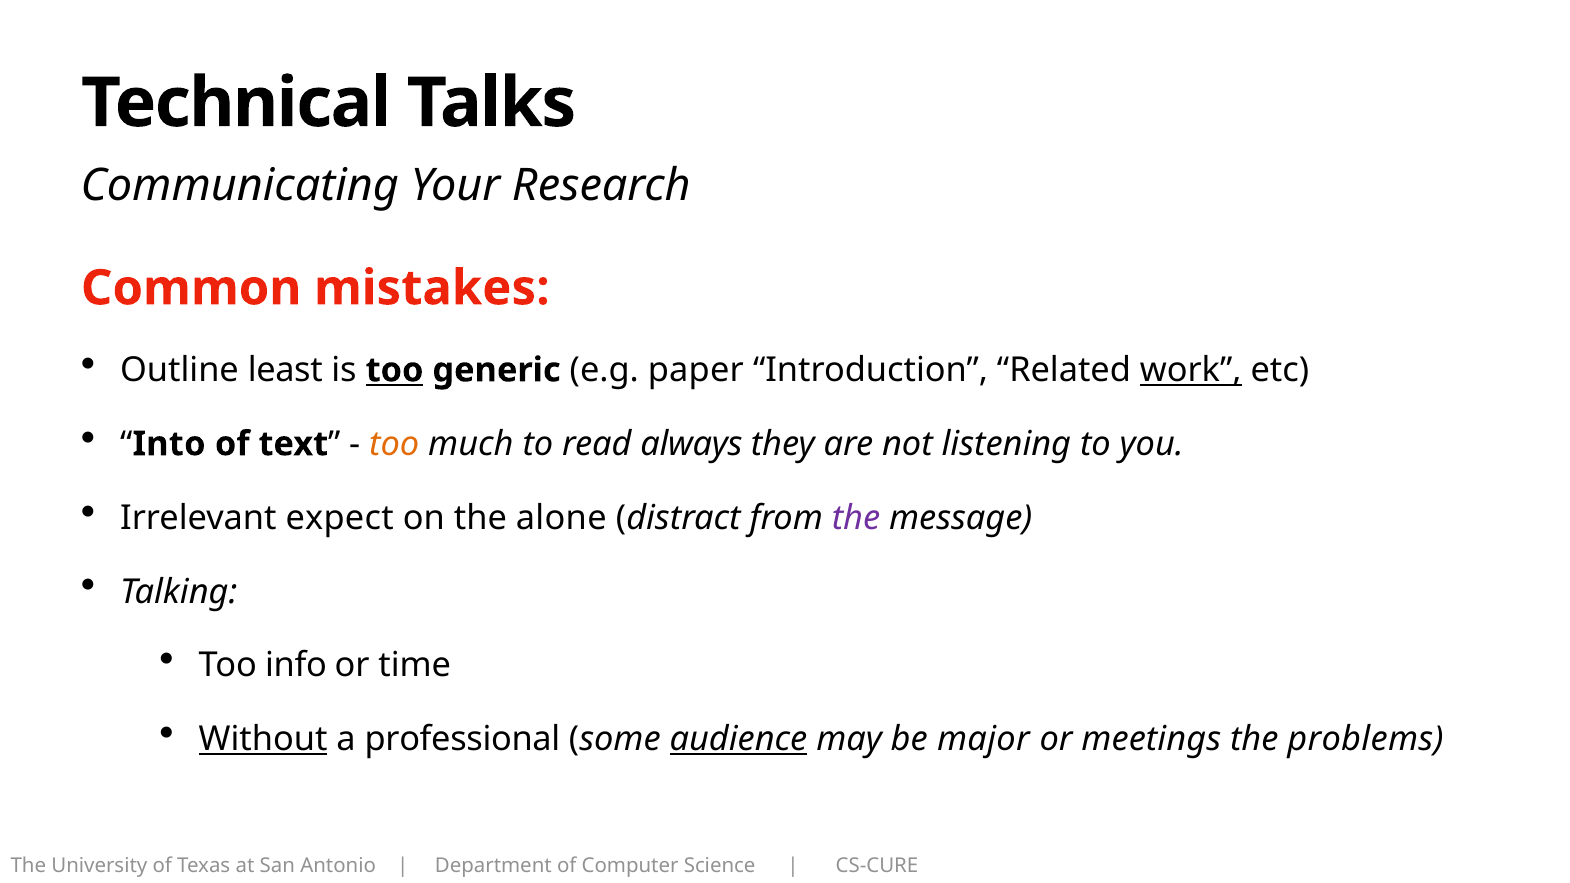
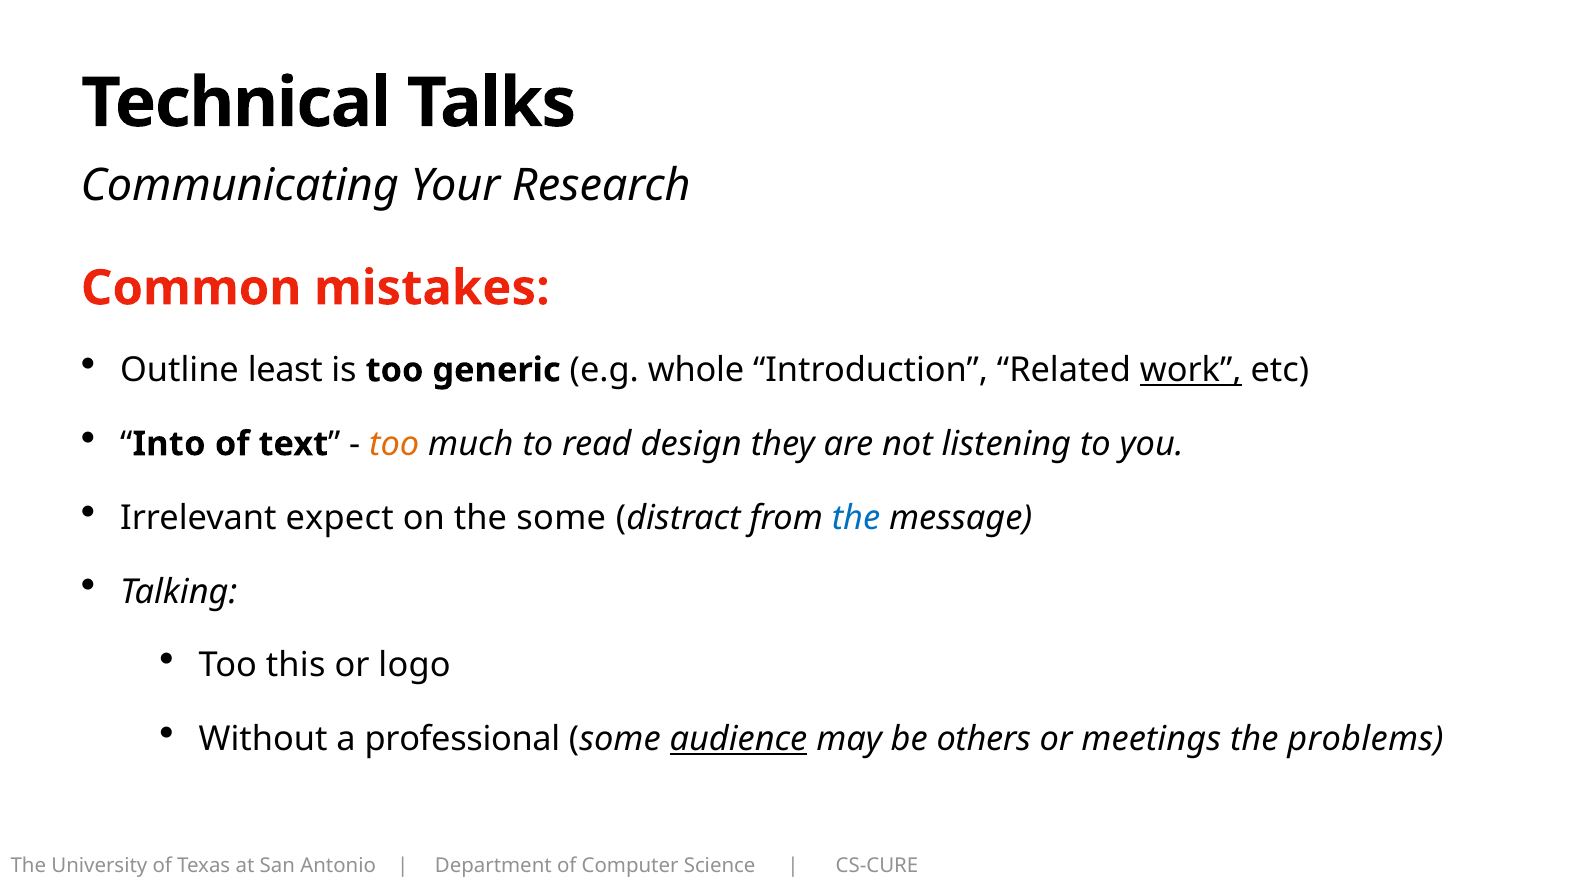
too at (395, 370) underline: present -> none
paper: paper -> whole
always: always -> design
the alone: alone -> some
the at (856, 518) colour: purple -> blue
info: info -> this
time: time -> logo
Without underline: present -> none
major: major -> others
